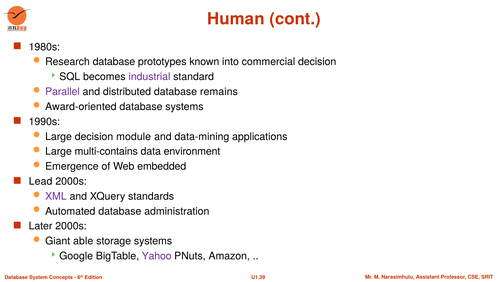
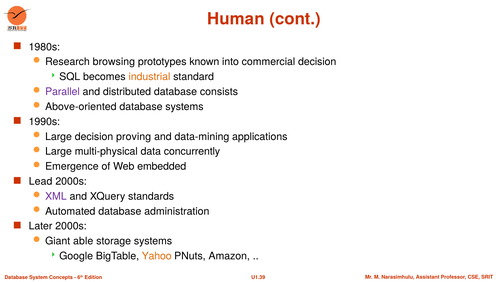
Research database: database -> browsing
industrial colour: purple -> orange
remains: remains -> consists
Award-oriented: Award-oriented -> Above-oriented
module: module -> proving
multi-contains: multi-contains -> multi-physical
environment: environment -> concurrently
Yahoo colour: purple -> orange
